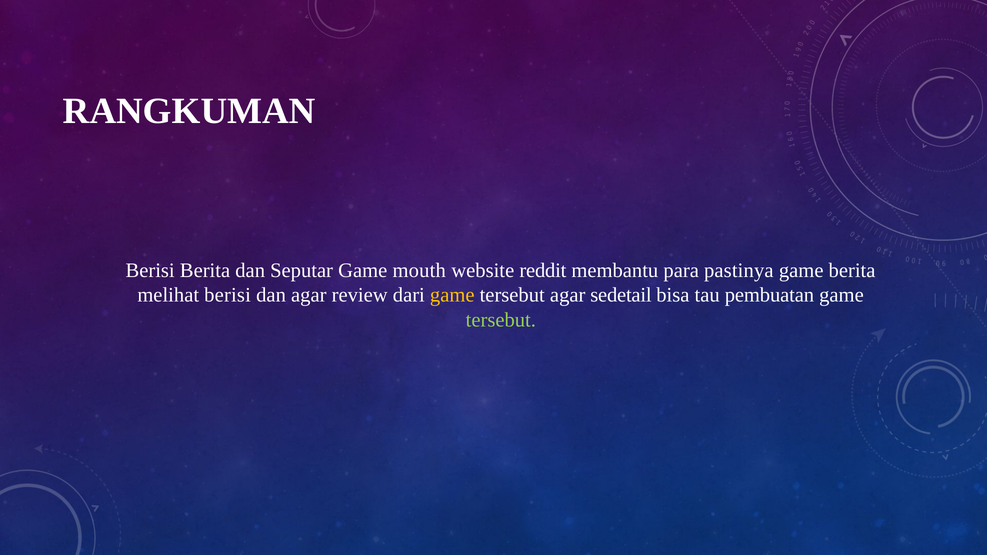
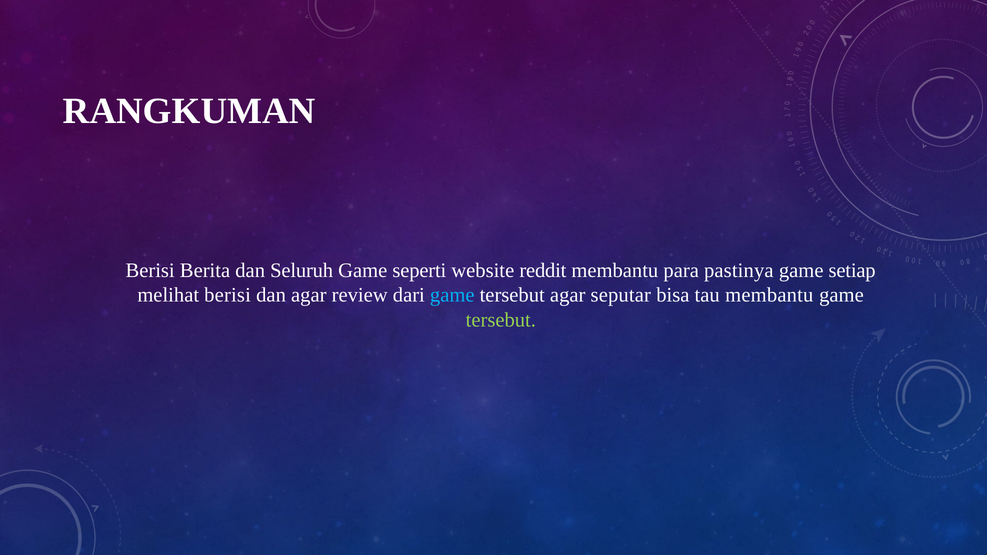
Seputar: Seputar -> Seluruh
mouth: mouth -> seperti
game berita: berita -> setiap
game at (452, 295) colour: yellow -> light blue
sedetail: sedetail -> seputar
tau pembuatan: pembuatan -> membantu
